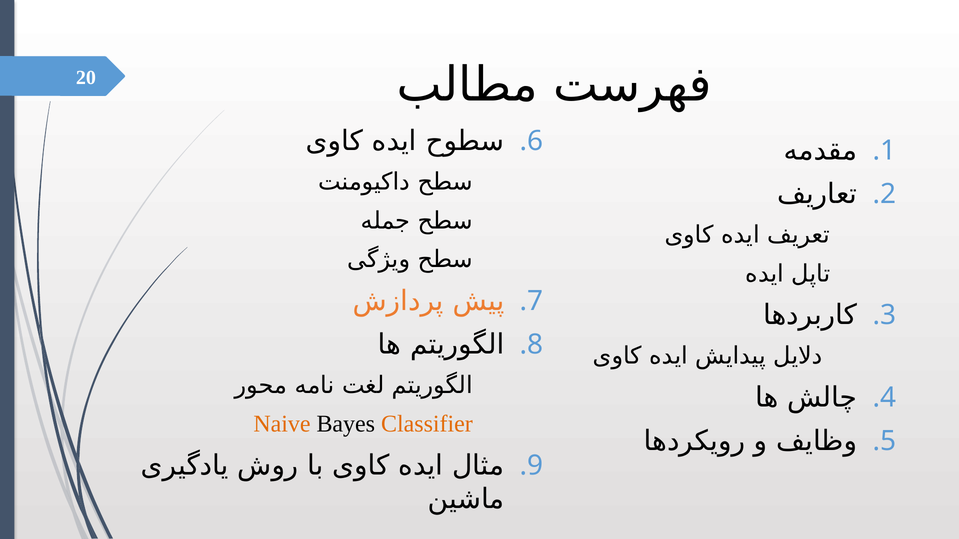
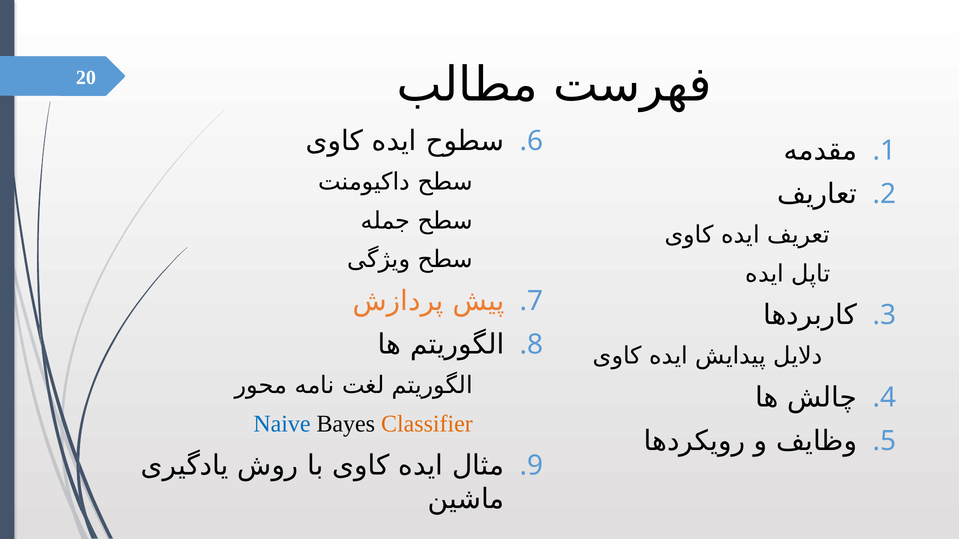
Naive colour: orange -> blue
